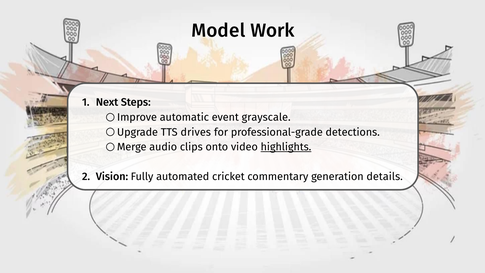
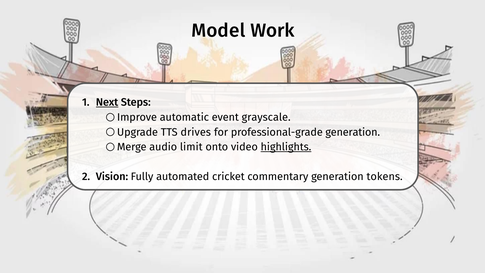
Next underline: none -> present
professional-grade detections: detections -> generation
clips: clips -> limit
details: details -> tokens
